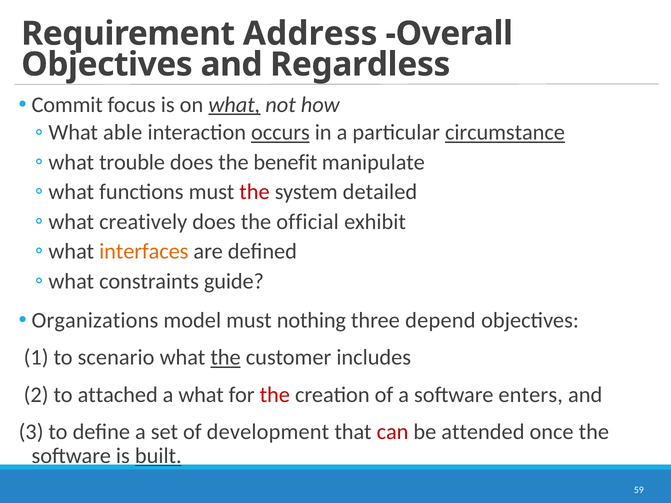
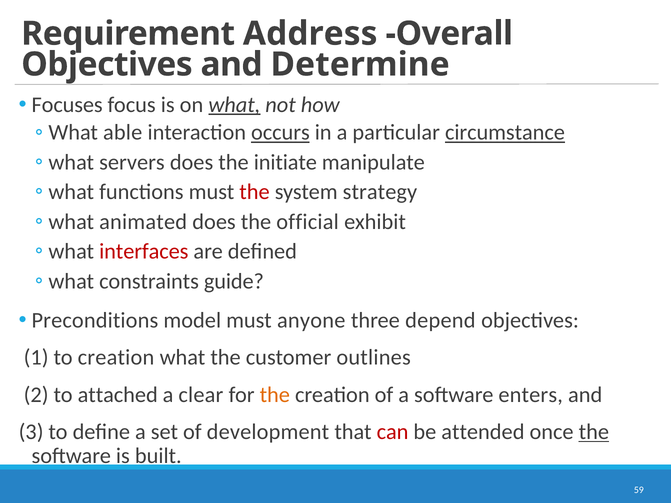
Regardless: Regardless -> Determine
Commit: Commit -> Focuses
trouble: trouble -> servers
benefit: benefit -> initiate
detailed: detailed -> strategy
creatively: creatively -> animated
interfaces colour: orange -> red
Organizations: Organizations -> Preconditions
nothing: nothing -> anyone
to scenario: scenario -> creation
the at (226, 358) underline: present -> none
includes: includes -> outlines
a what: what -> clear
the at (275, 395) colour: red -> orange
the at (594, 432) underline: none -> present
built underline: present -> none
